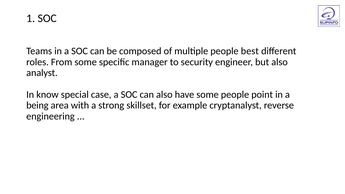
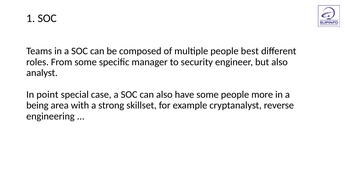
know: know -> point
point: point -> more
